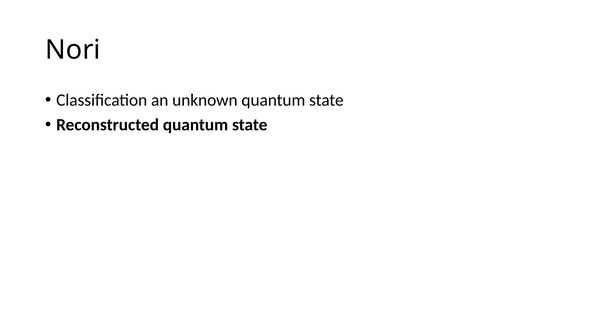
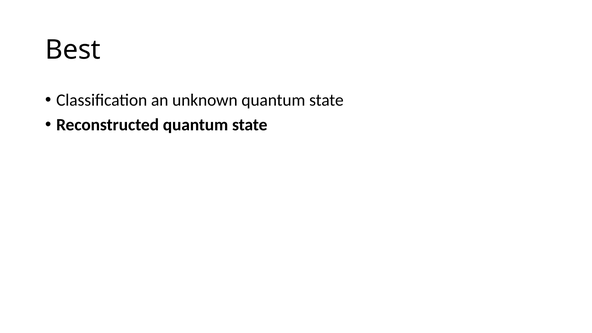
Nori: Nori -> Best
